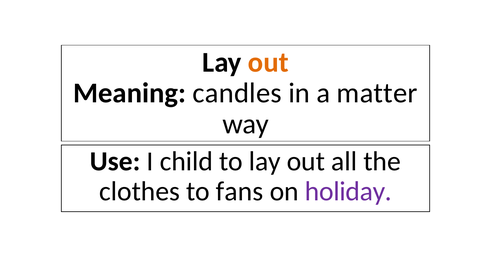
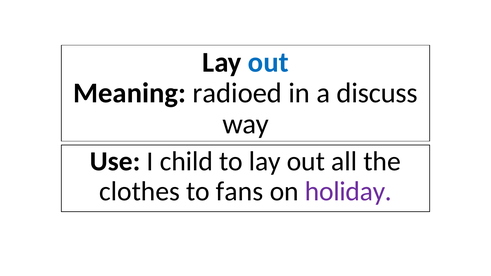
out at (268, 62) colour: orange -> blue
candles: candles -> radioed
matter: matter -> discuss
